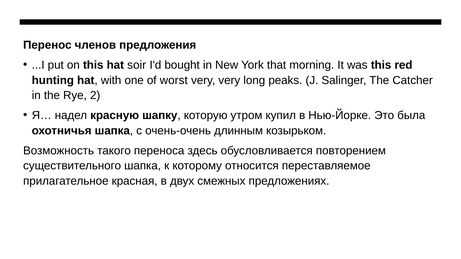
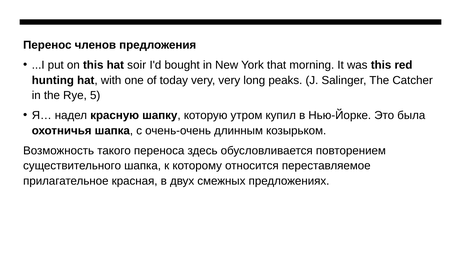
worst: worst -> today
2: 2 -> 5
